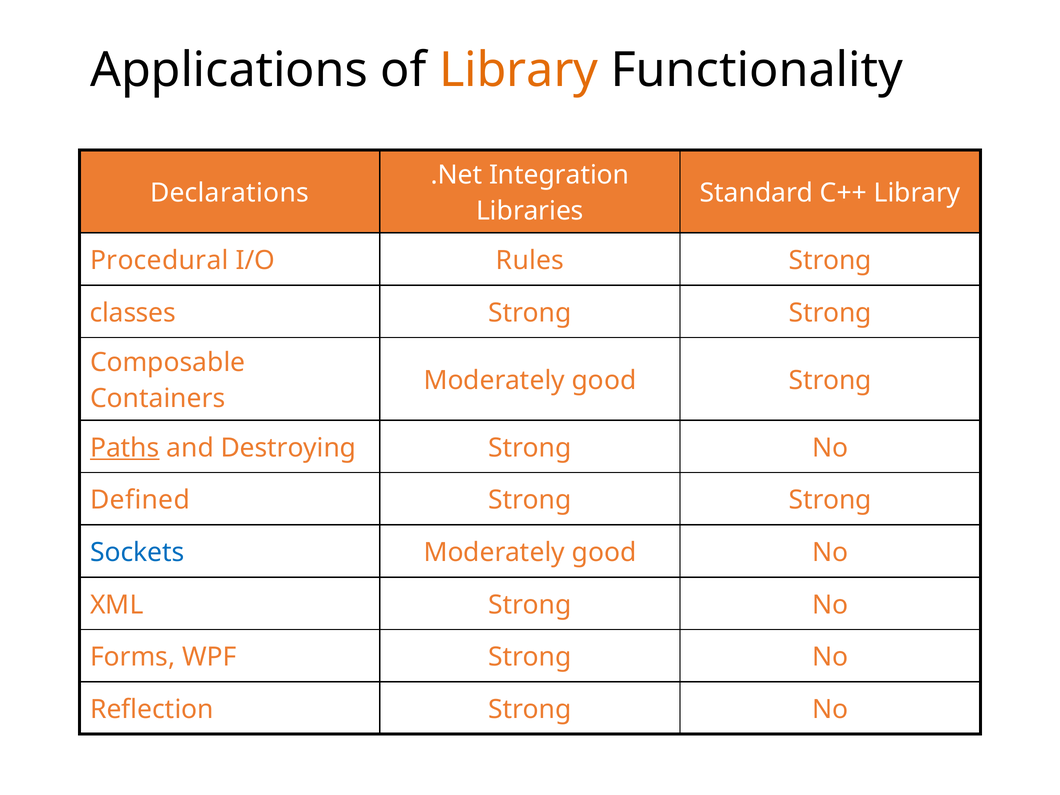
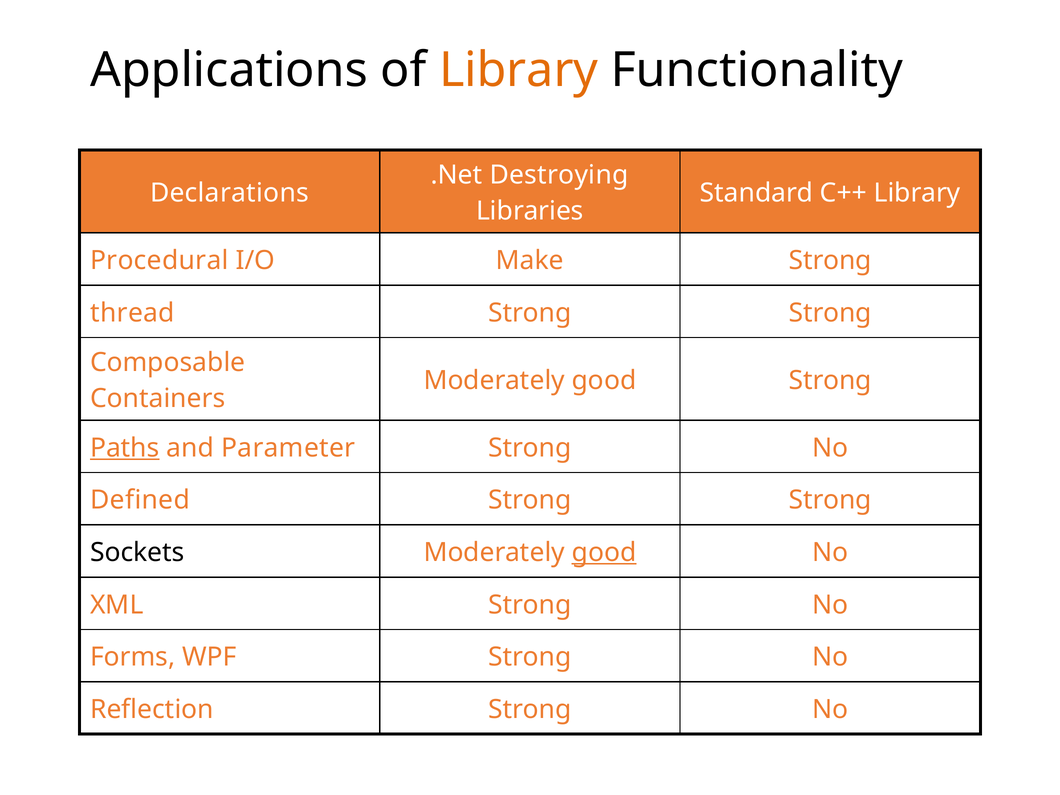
Integration: Integration -> Destroying
Rules: Rules -> Make
classes: classes -> thread
Destroying: Destroying -> Parameter
Sockets colour: blue -> black
good at (604, 553) underline: none -> present
